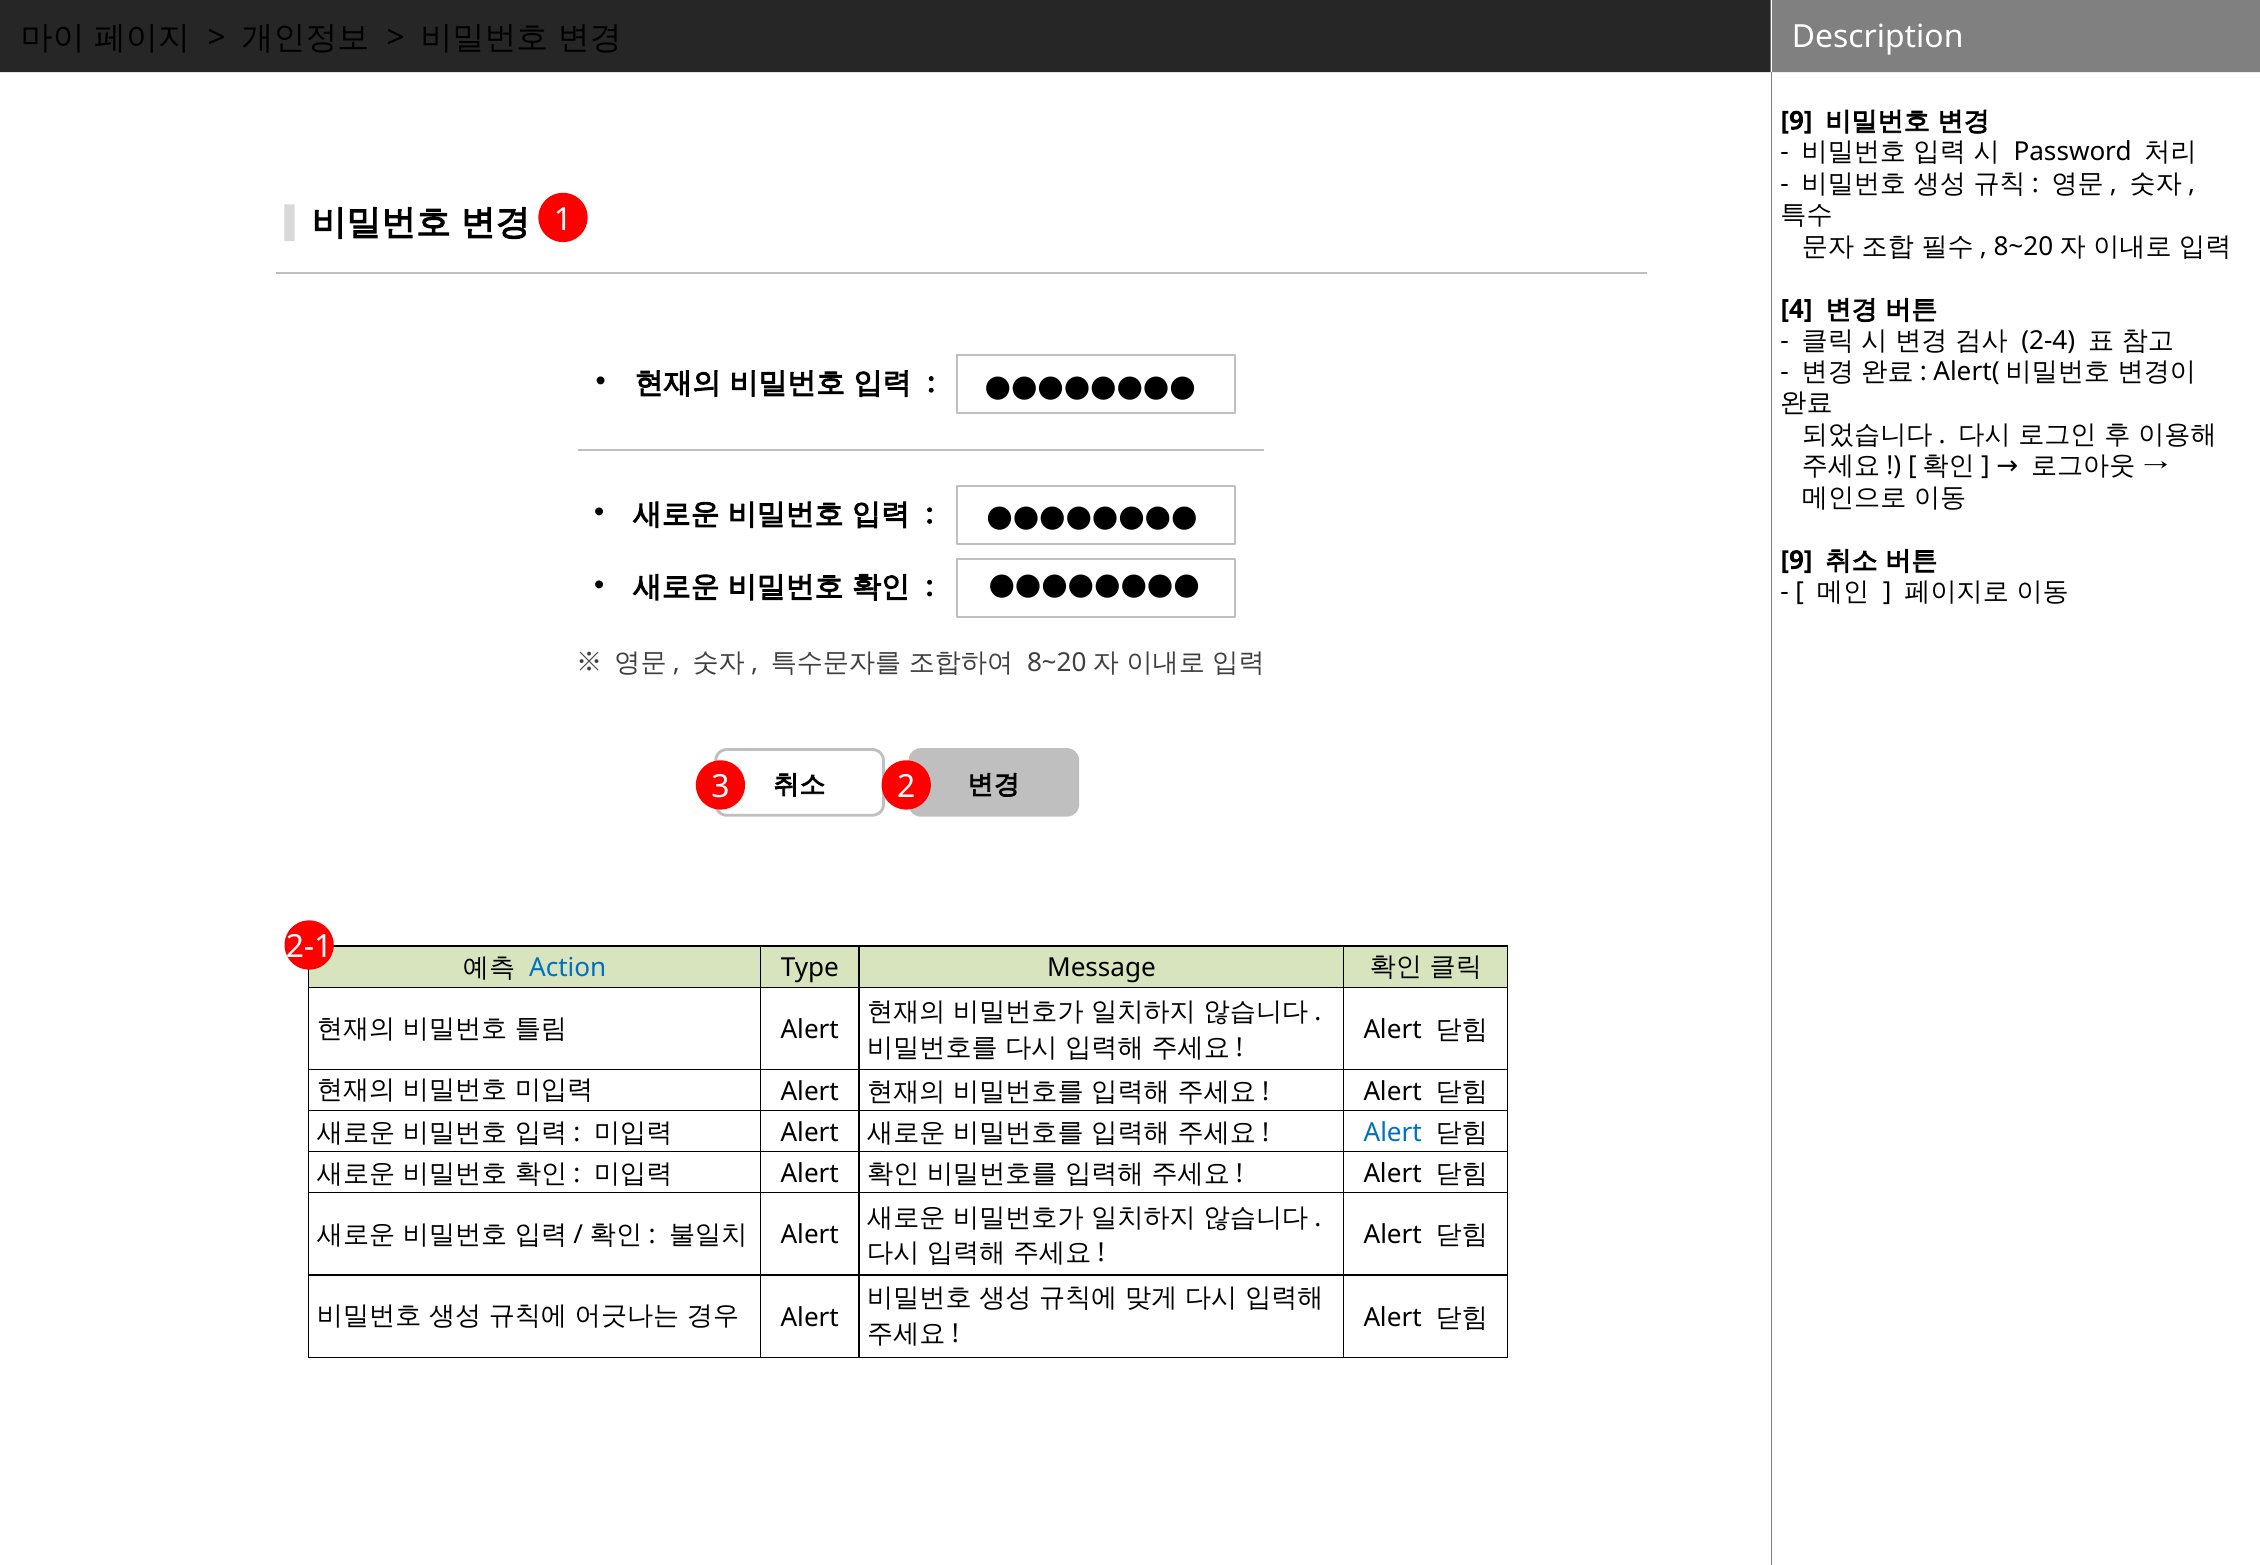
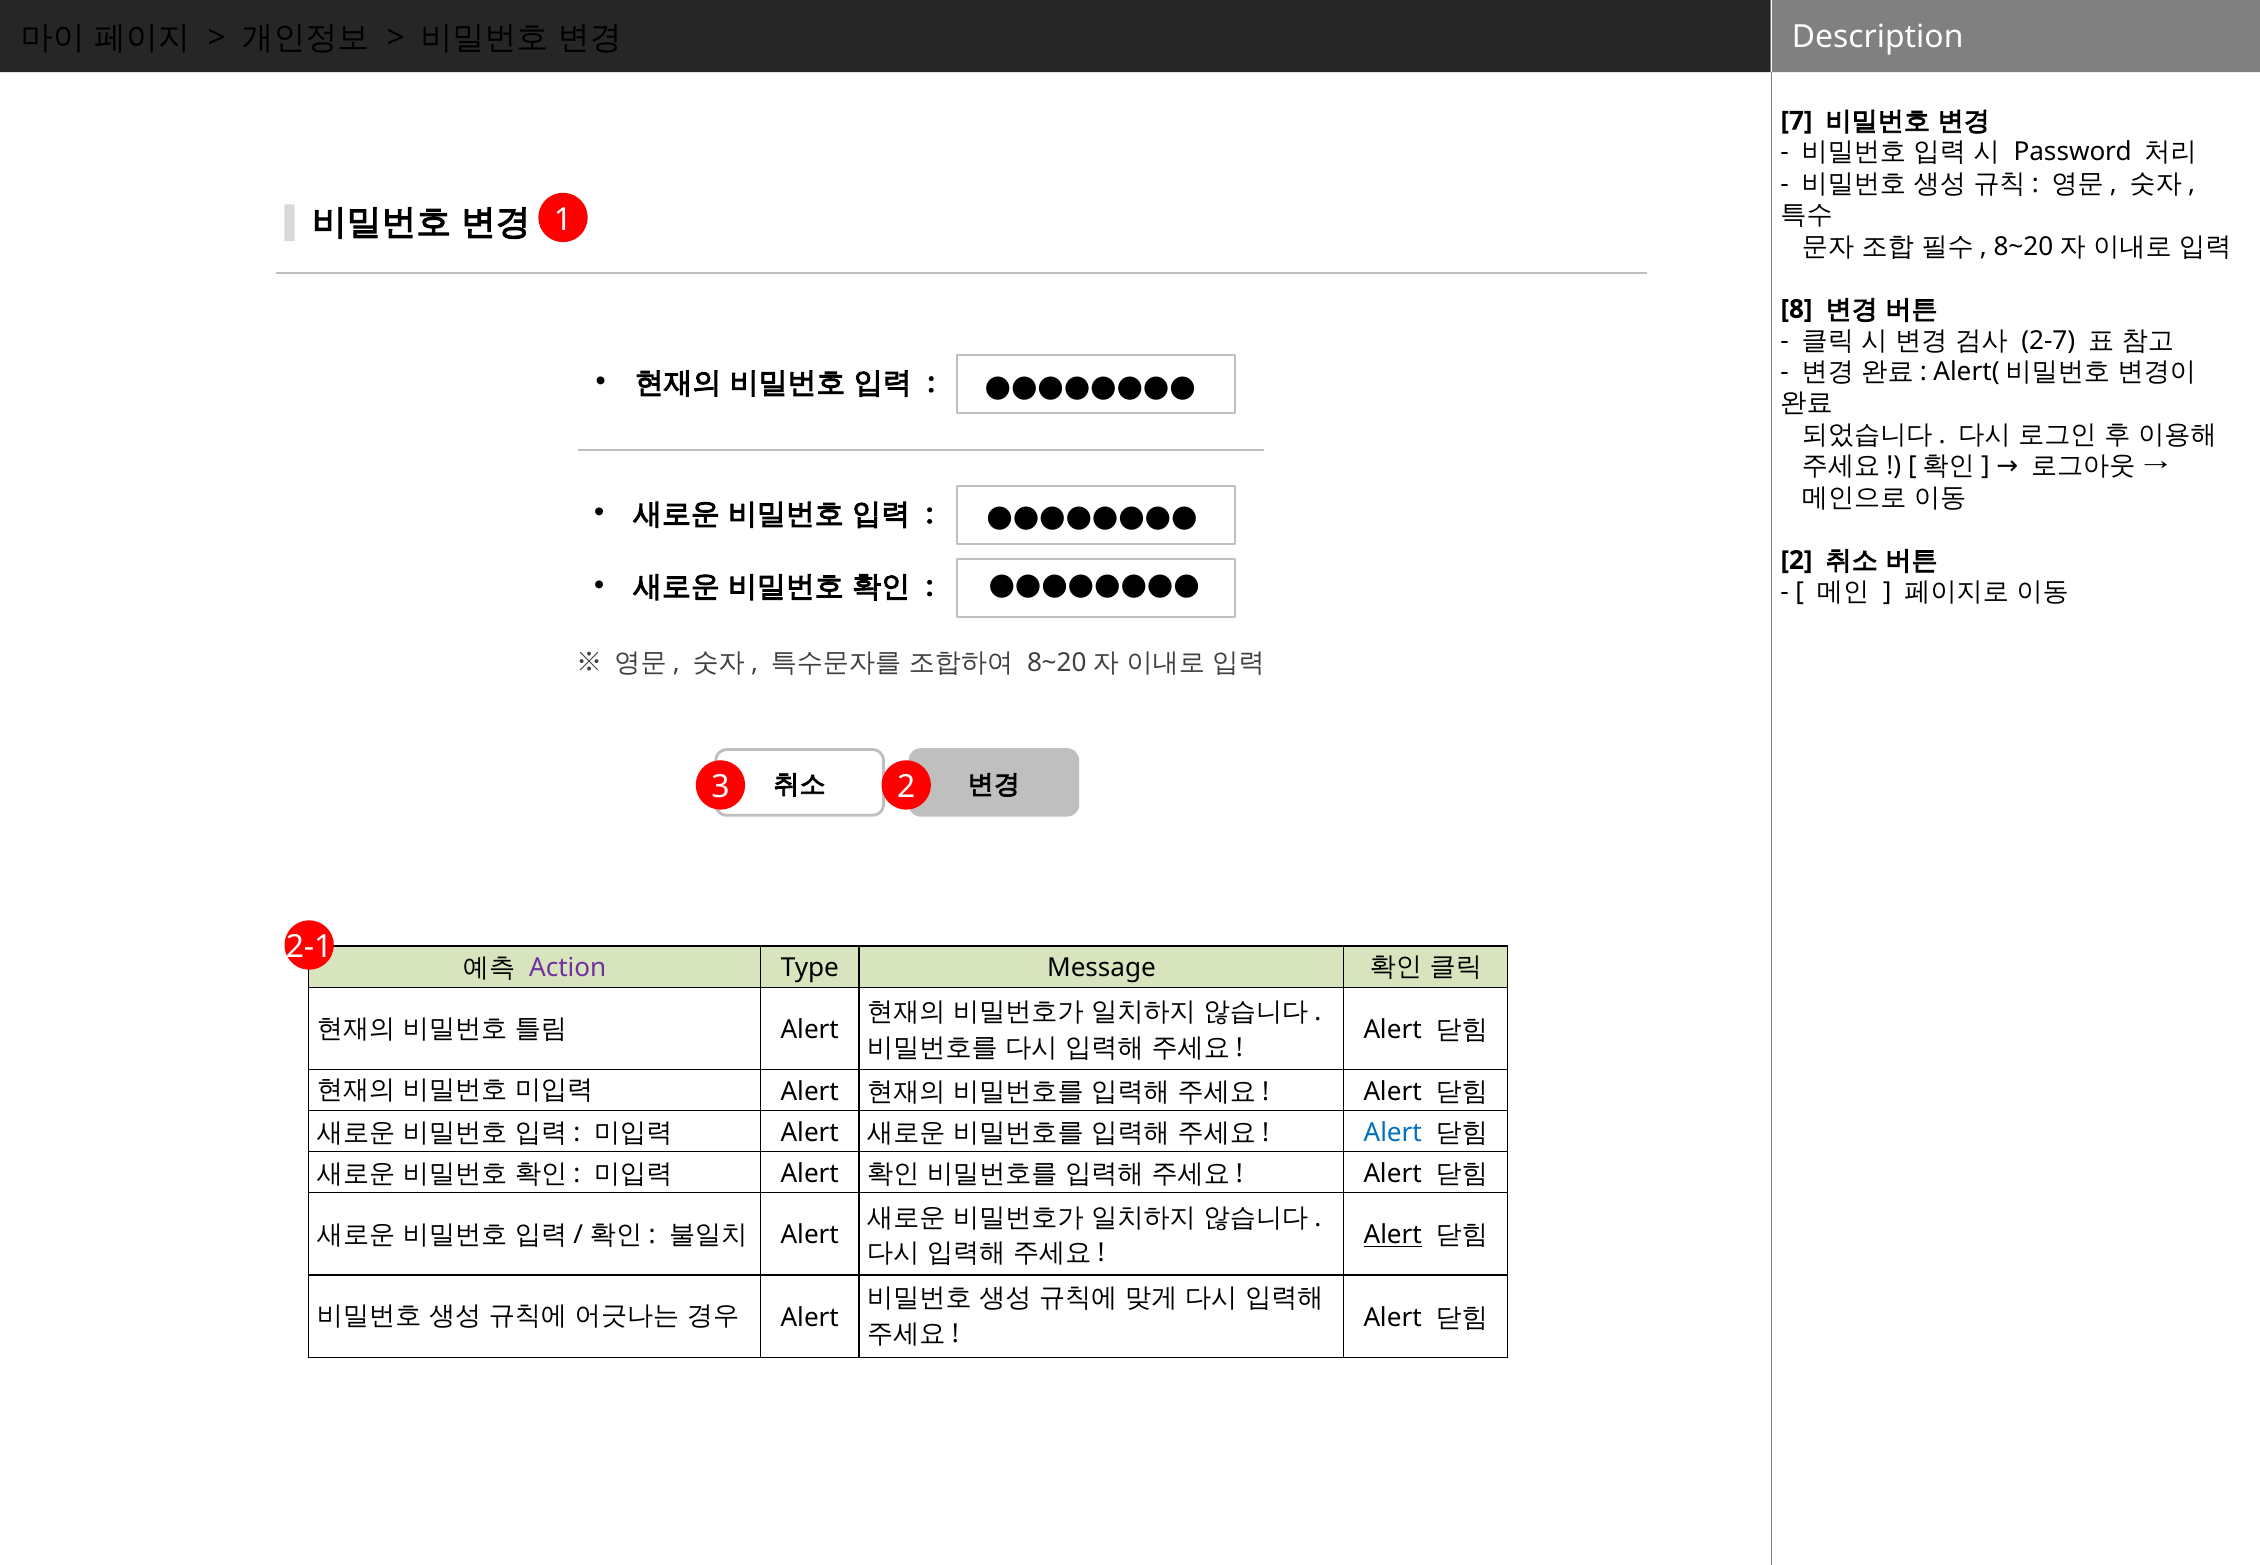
9 at (1796, 121): 9 -> 7
4: 4 -> 8
2-4: 2-4 -> 2-7
9 at (1796, 560): 9 -> 2
Action colour: blue -> purple
Alert at (1393, 1235) underline: none -> present
